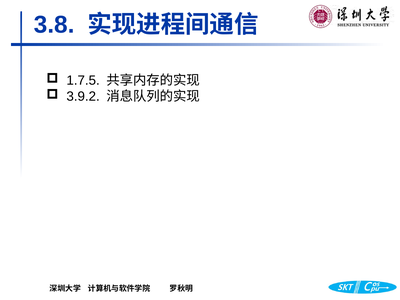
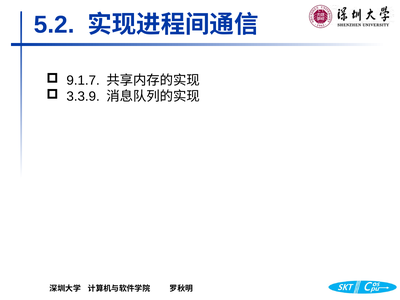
3.8: 3.8 -> 5.2
1.7.5: 1.7.5 -> 9.1.7
3.9.2: 3.9.2 -> 3.3.9
